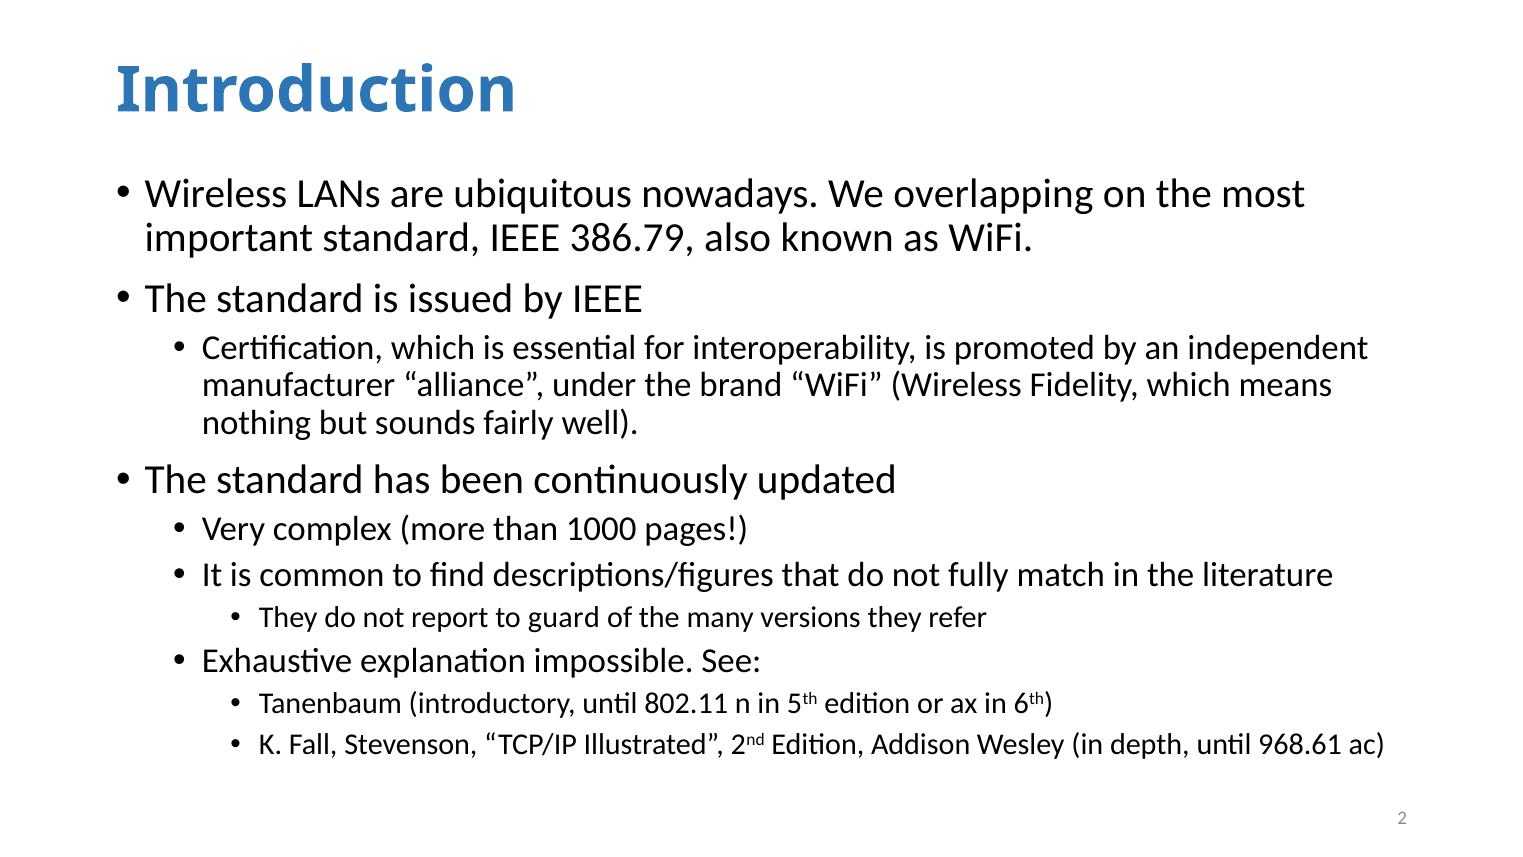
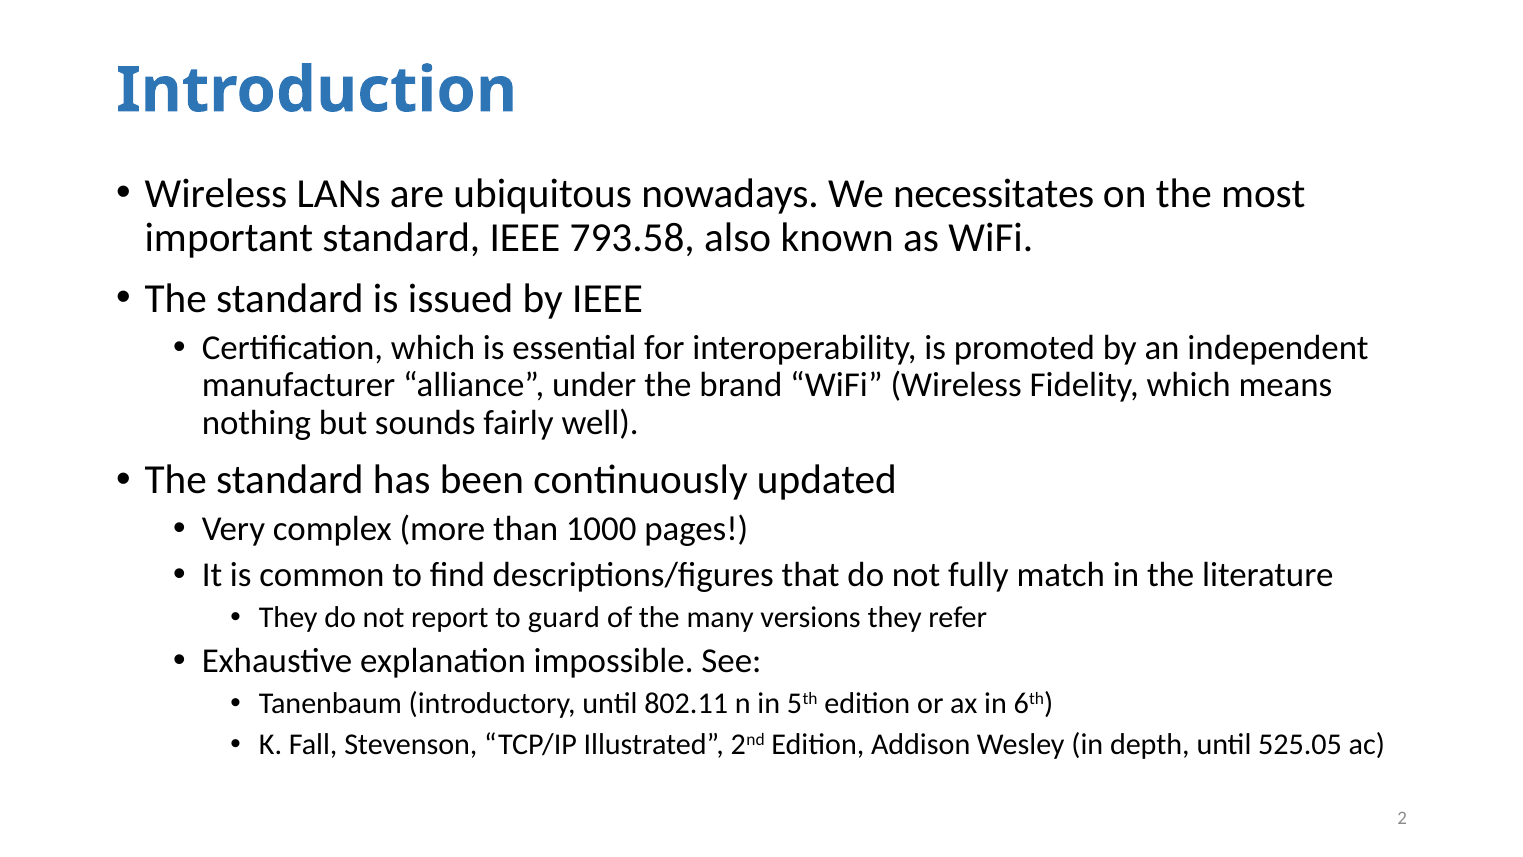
overlapping: overlapping -> necessitates
386.79: 386.79 -> 793.58
968.61: 968.61 -> 525.05
